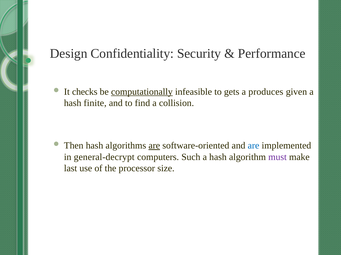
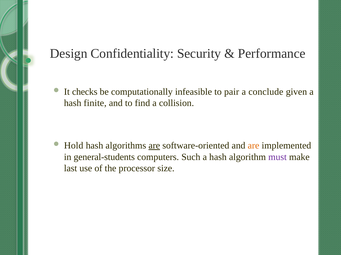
computationally underline: present -> none
gets: gets -> pair
produces: produces -> conclude
Then: Then -> Hold
are at (254, 146) colour: blue -> orange
general-decrypt: general-decrypt -> general-students
